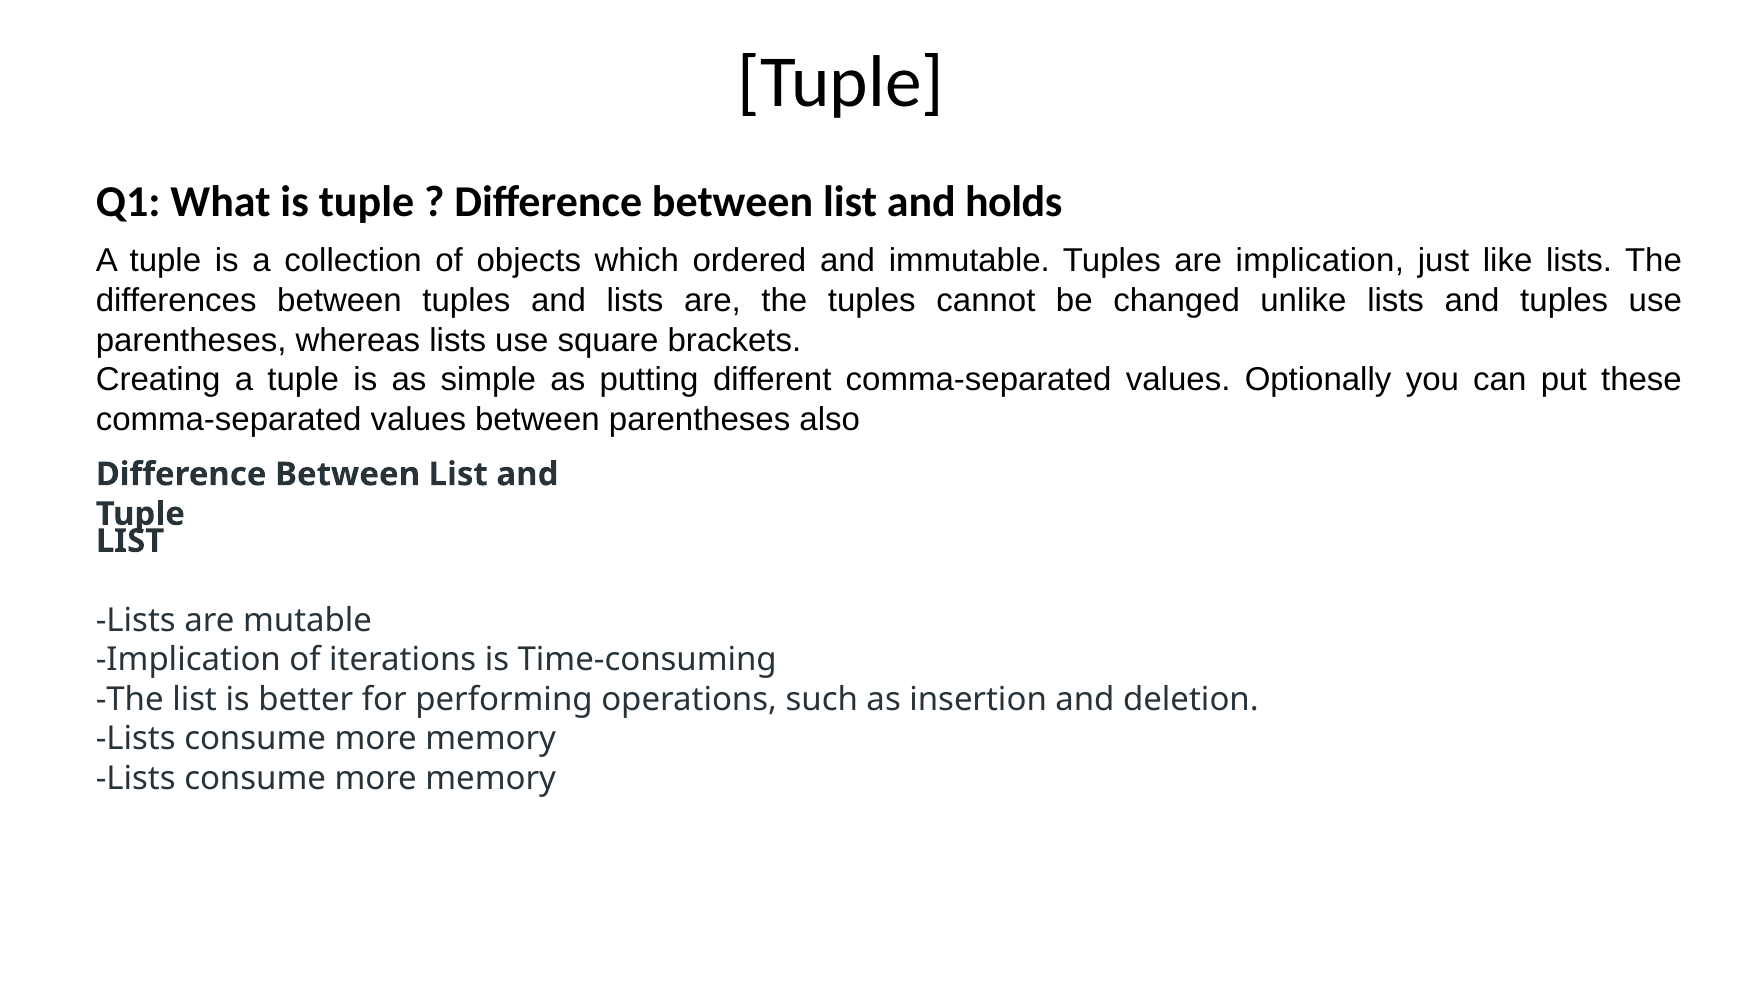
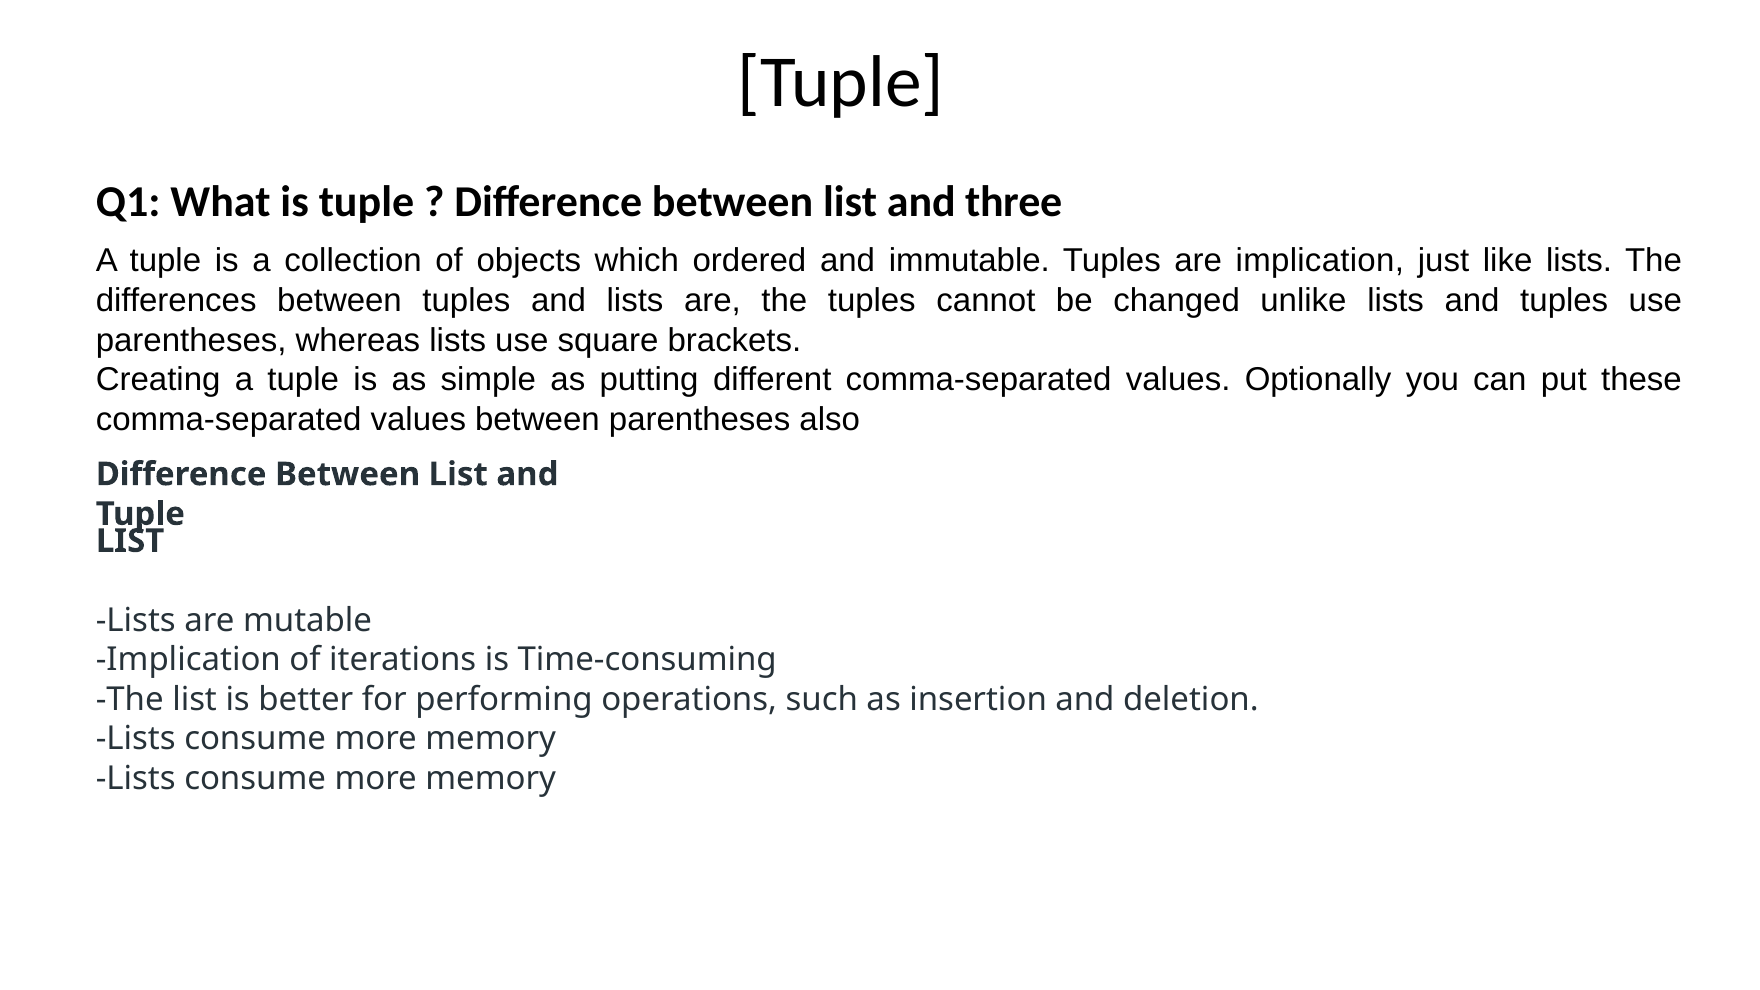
holds: holds -> three
